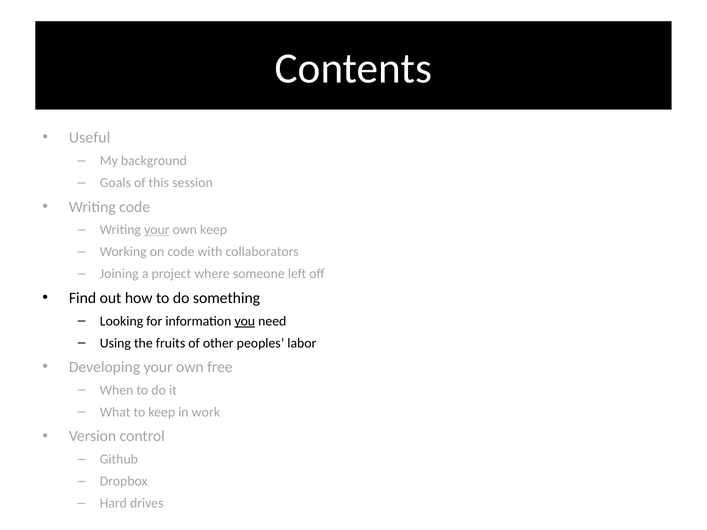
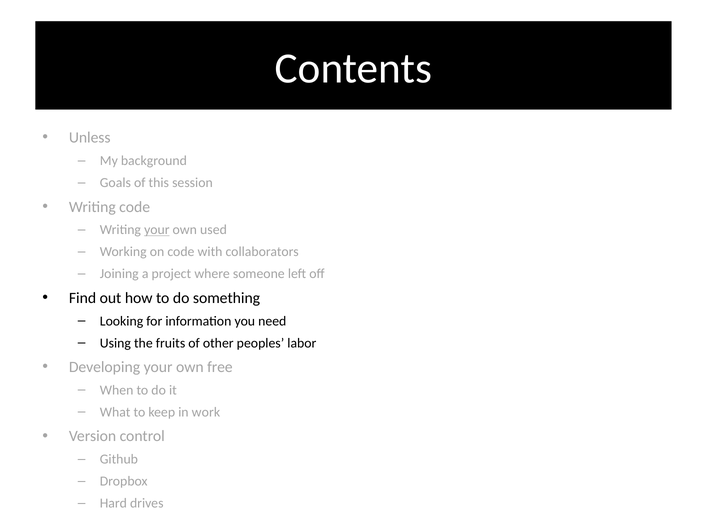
Useful: Useful -> Unless
own keep: keep -> used
you underline: present -> none
